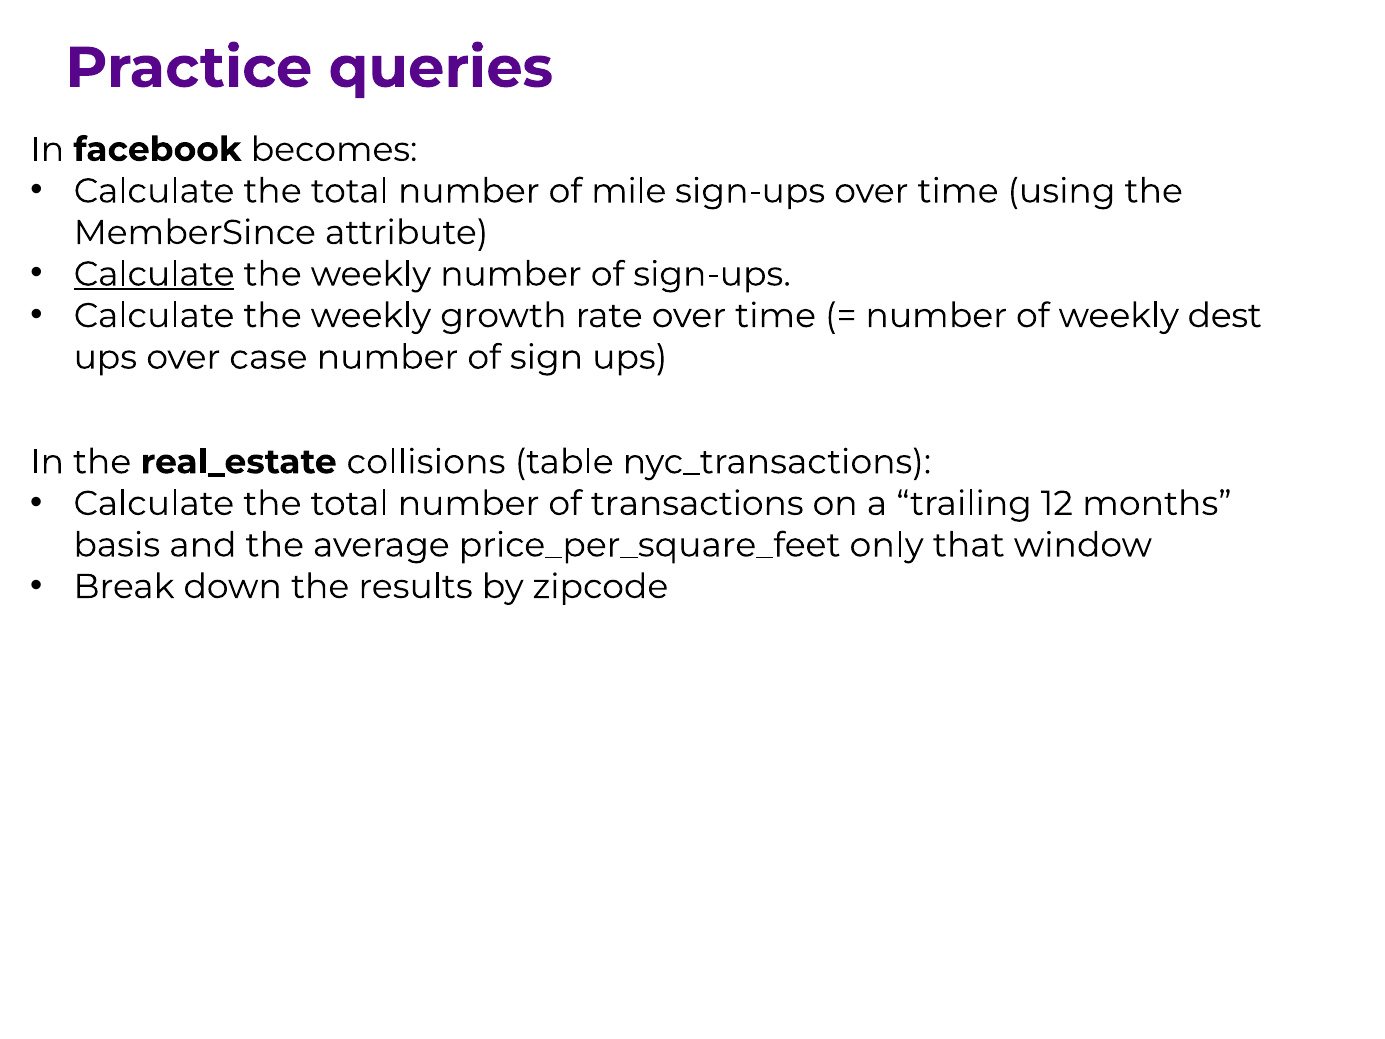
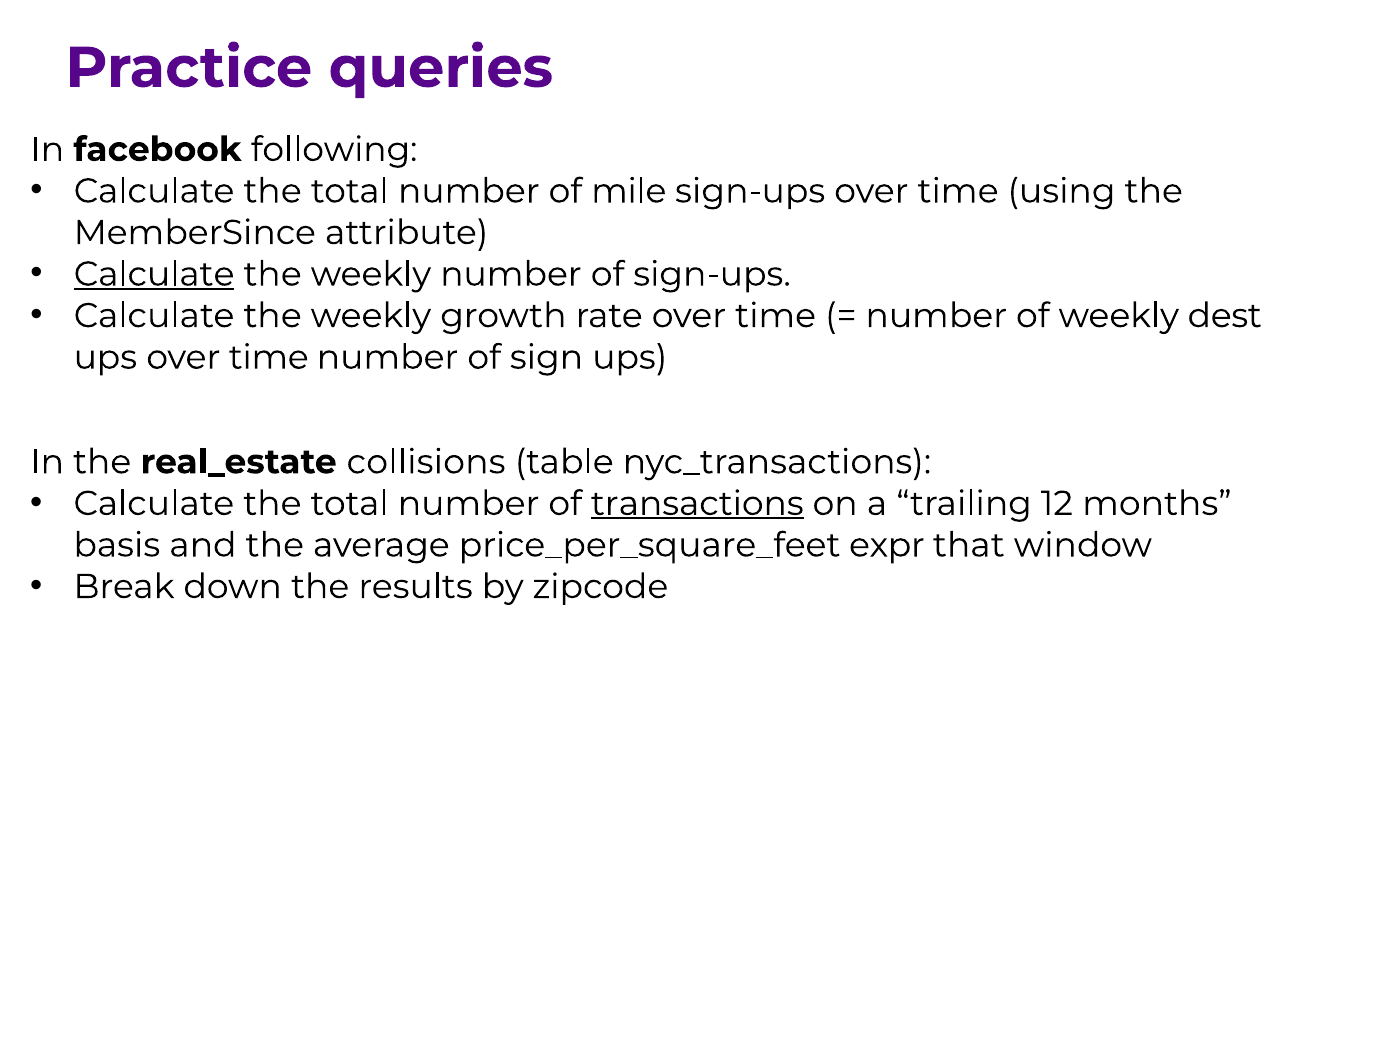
becomes: becomes -> following
ups over case: case -> time
transactions underline: none -> present
only: only -> expr
